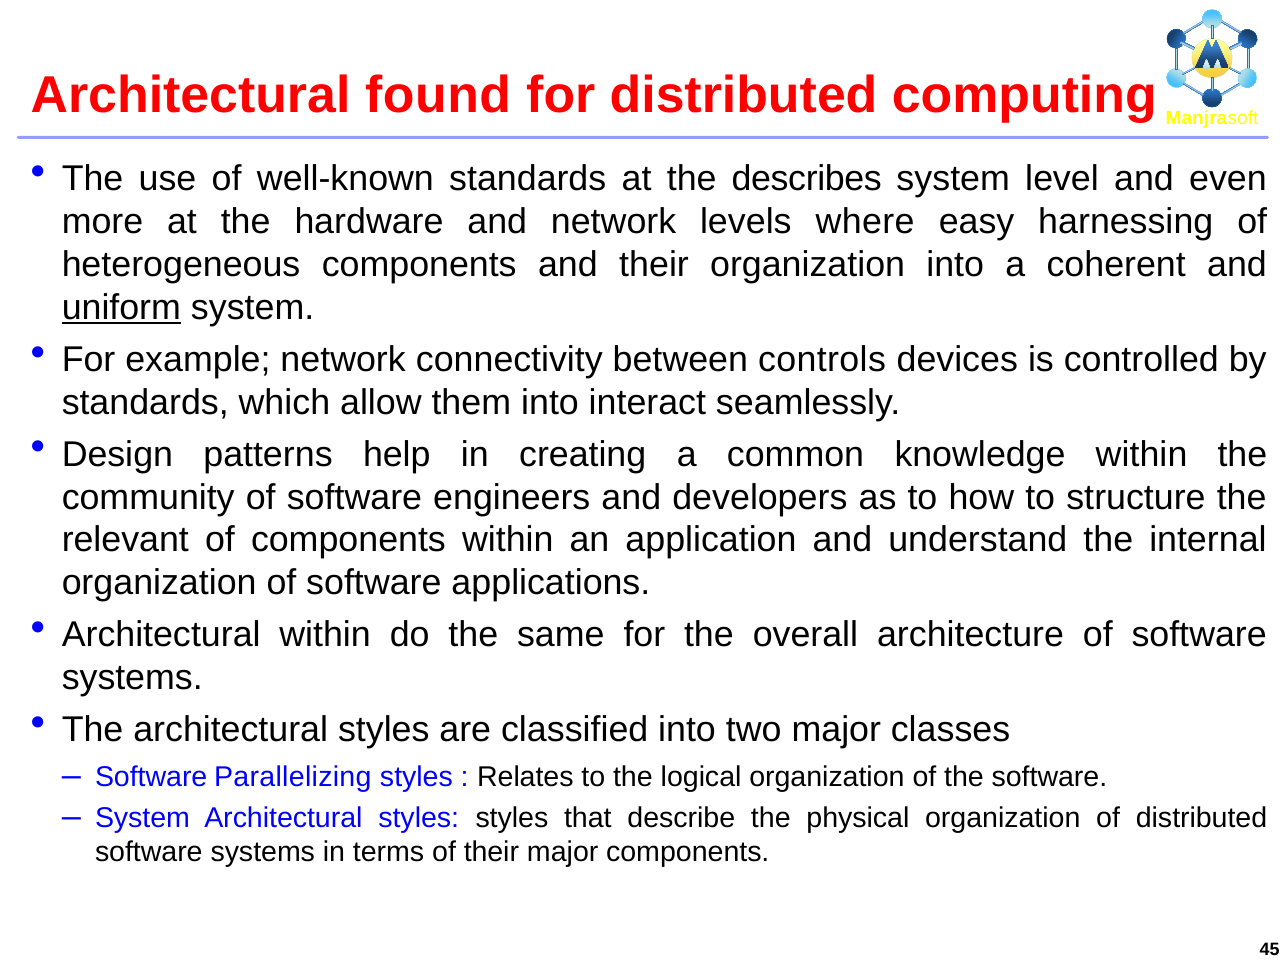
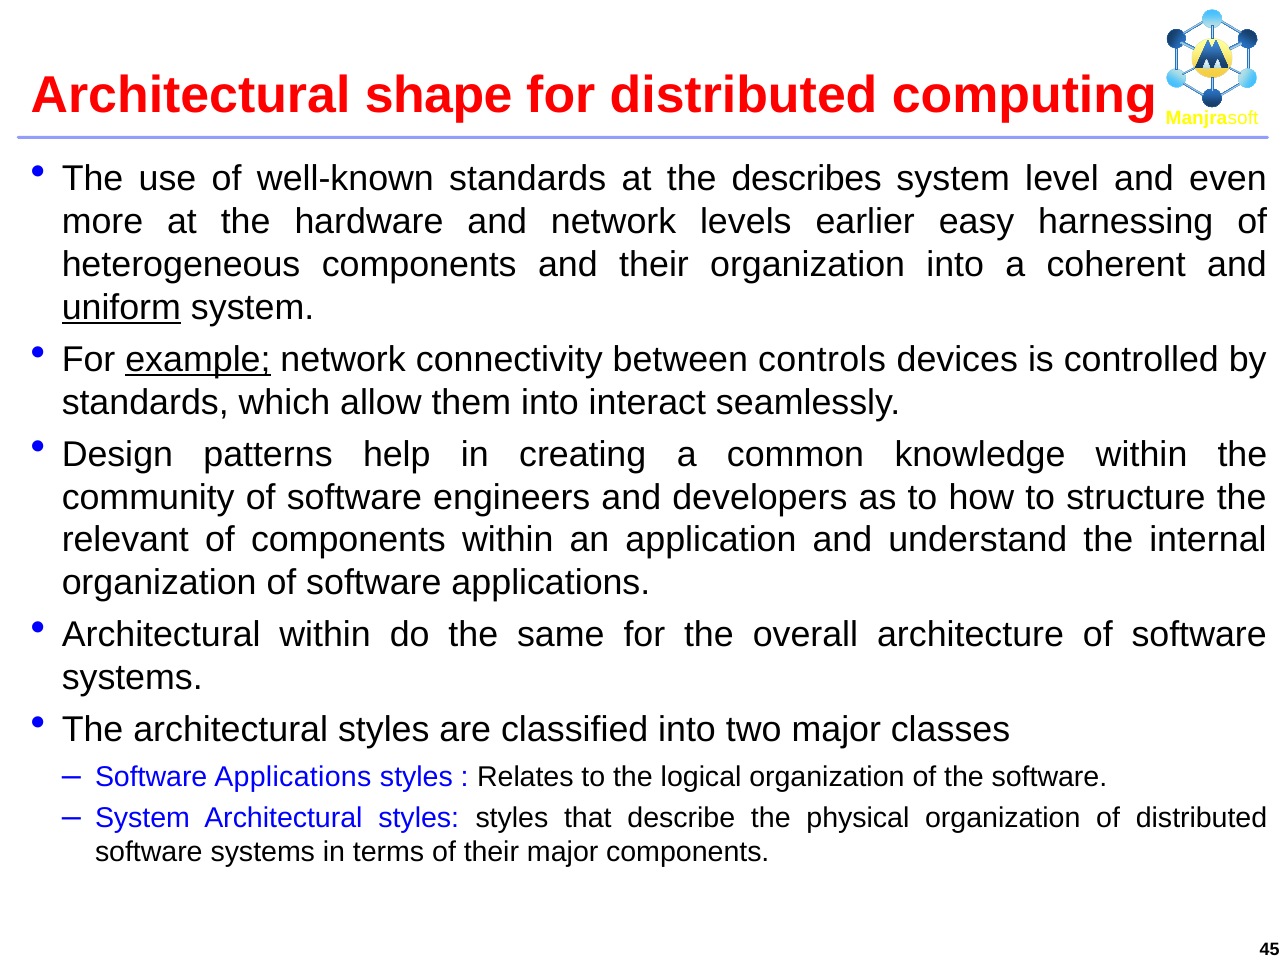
found: found -> shape
where: where -> earlier
example underline: none -> present
Parallelizing at (293, 777): Parallelizing -> Applications
